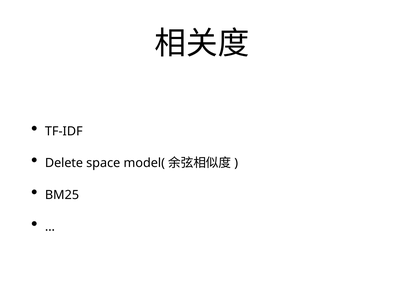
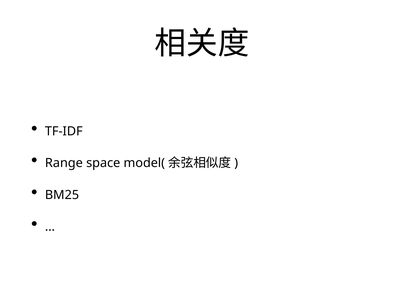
Delete: Delete -> Range
